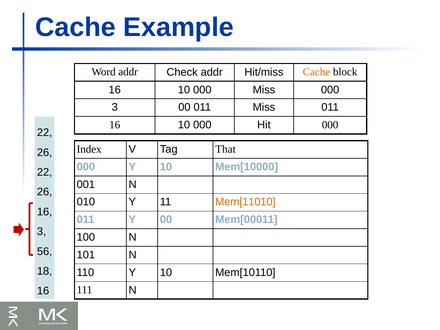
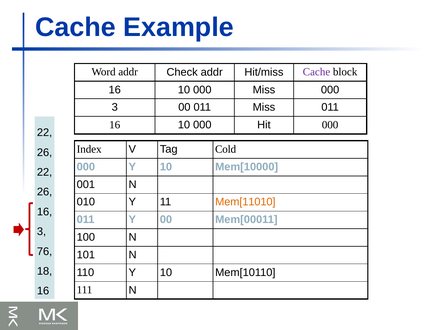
Cache at (317, 72) colour: orange -> purple
That: That -> Cold
56: 56 -> 76
